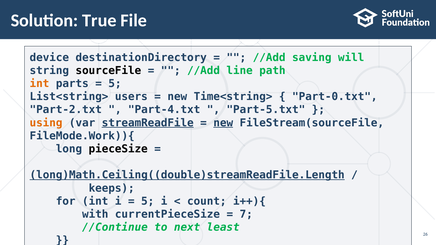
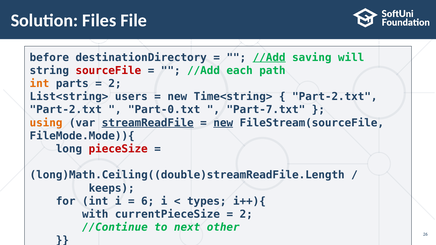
True: True -> Files
device: device -> before
//Add at (269, 57) underline: none -> present
sourceFile colour: black -> red
line: line -> each
5 at (115, 84): 5 -> 2
Part-0.txt at (335, 97): Part-0.txt -> Part-2.txt
Part-4.txt: Part-4.txt -> Part-0.txt
Part-5.txt: Part-5.txt -> Part-7.txt
FileMode.Work)){: FileMode.Work)){ -> FileMode.Mode)){
pieceSize colour: black -> red
long)Math.Ceiling((double)streamReadFile.Length underline: present -> none
5 at (148, 201): 5 -> 6
count: count -> types
7 at (246, 214): 7 -> 2
least: least -> other
